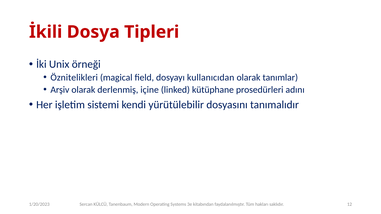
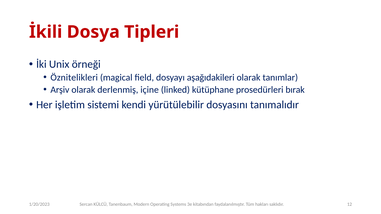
kullanıcıdan: kullanıcıdan -> aşağıdakileri
adını: adını -> bırak
